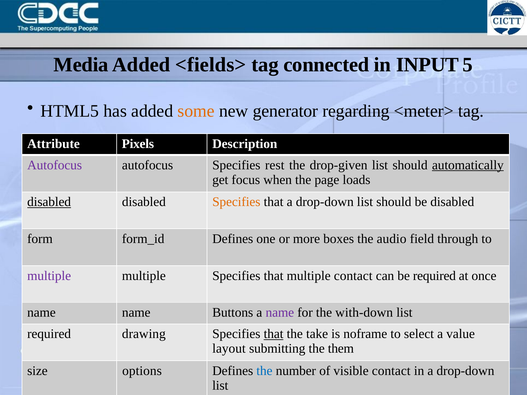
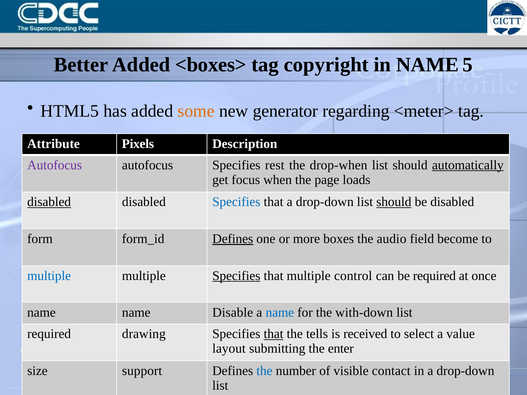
Media: Media -> Better
<fields>: <fields> -> <boxes>
connected: connected -> copyright
in INPUT: INPUT -> NAME
drop-given: drop-given -> drop-when
Specifies at (236, 202) colour: orange -> blue
should at (394, 202) underline: none -> present
Defines at (233, 239) underline: none -> present
through: through -> become
multiple at (49, 276) colour: purple -> blue
Specifies at (236, 276) underline: none -> present
multiple contact: contact -> control
Buttons: Buttons -> Disable
name at (280, 313) colour: purple -> blue
take: take -> tells
noframe: noframe -> received
them: them -> enter
options: options -> support
